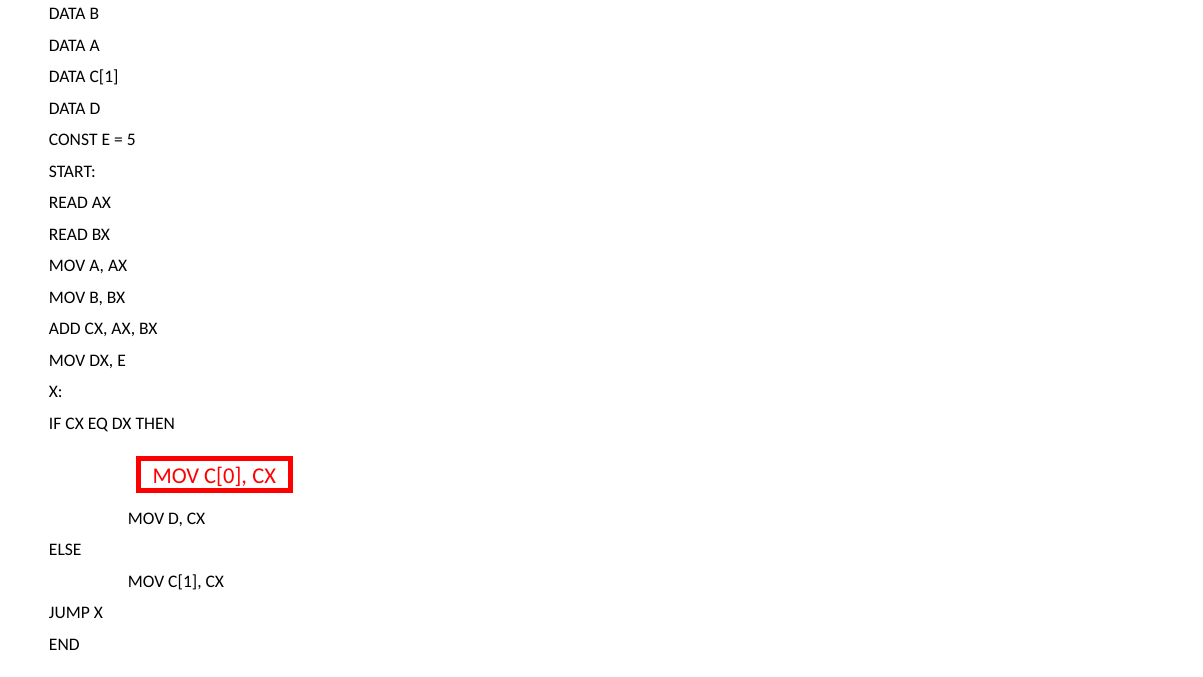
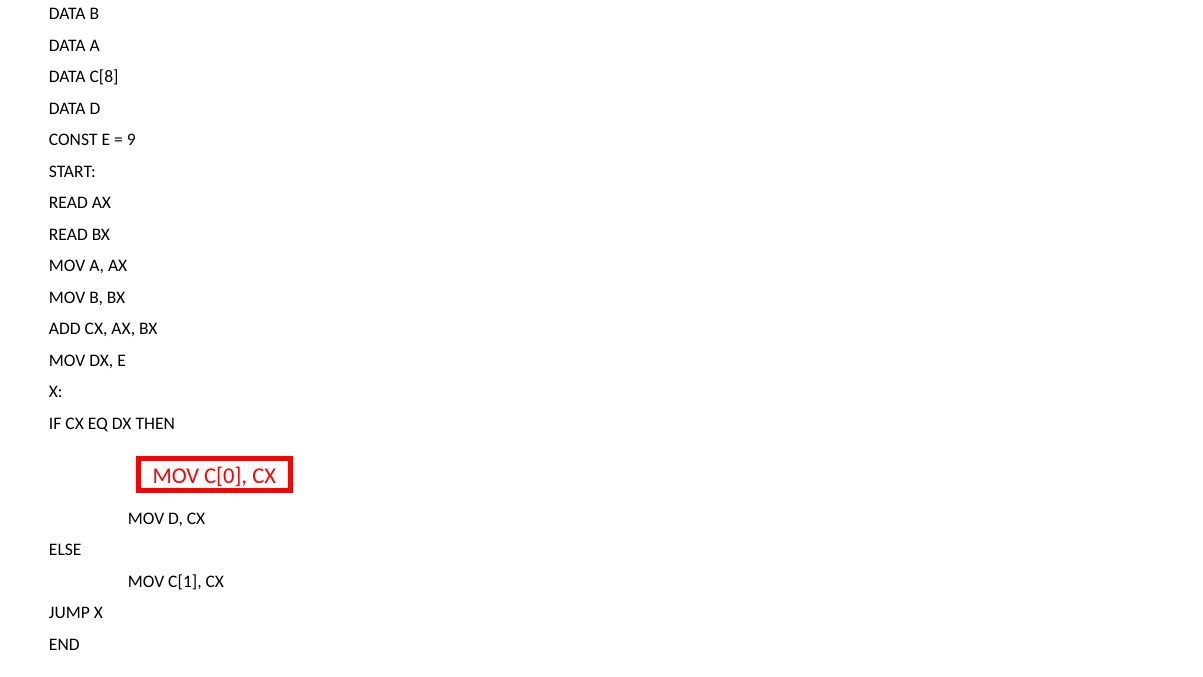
DATA C[1: C[1 -> C[8
5: 5 -> 9
